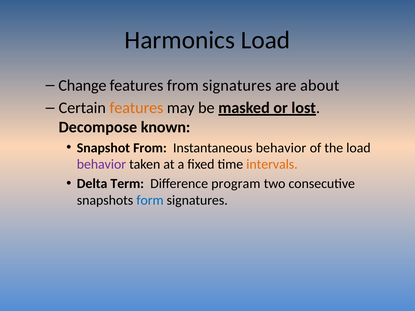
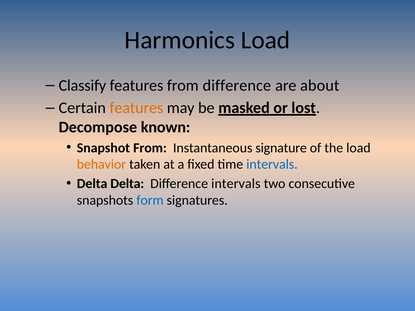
Change: Change -> Classify
from signatures: signatures -> difference
Instantaneous behavior: behavior -> signature
behavior at (101, 165) colour: purple -> orange
intervals at (272, 165) colour: orange -> blue
Delta Term: Term -> Delta
Difference program: program -> intervals
